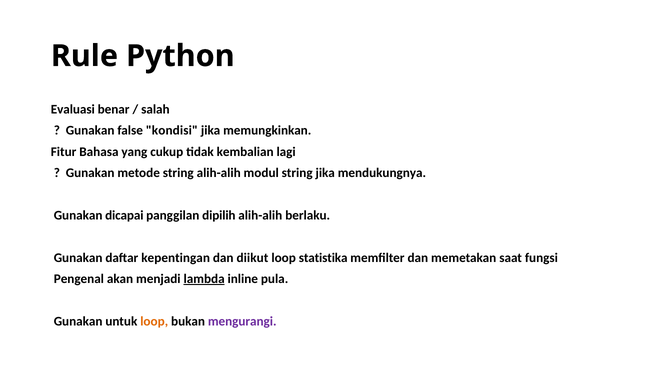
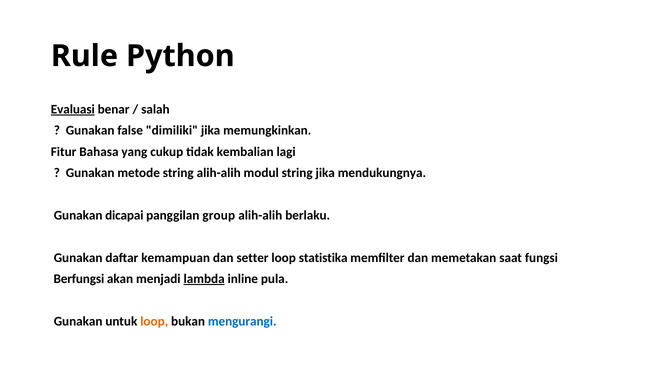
Evaluasi underline: none -> present
kondisi: kondisi -> dimiliki
dipilih: dipilih -> group
kepentingan: kepentingan -> kemampuan
diikut: diikut -> setter
Pengenal: Pengenal -> Berfungsi
mengurangi colour: purple -> blue
